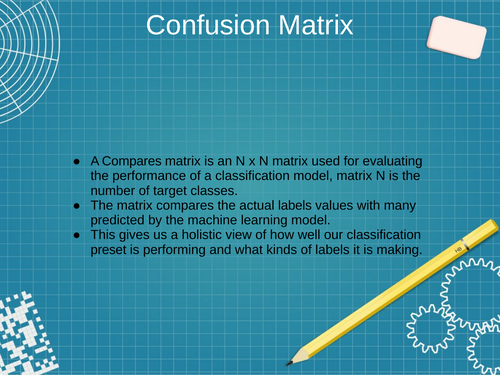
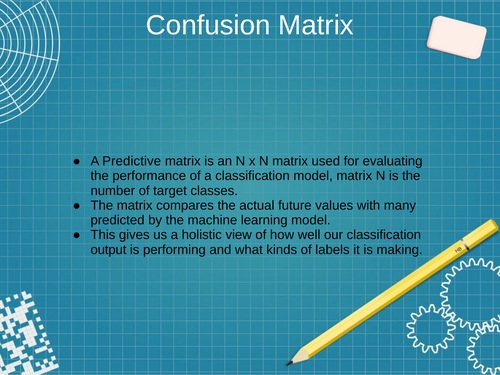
A Compares: Compares -> Predictive
actual labels: labels -> future
preset: preset -> output
